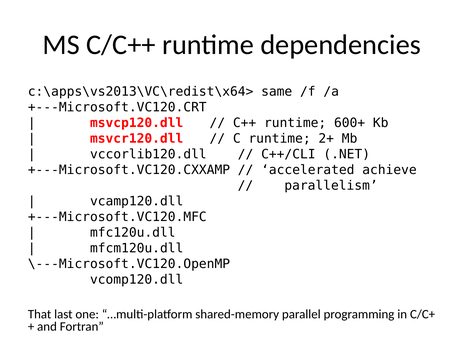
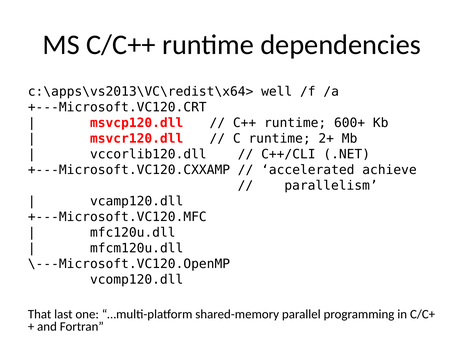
same: same -> well
